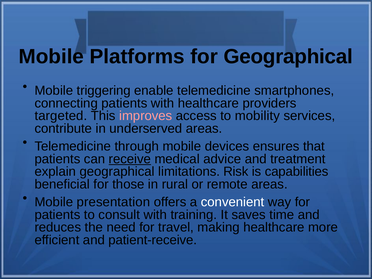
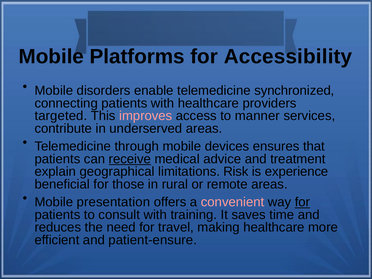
for Geographical: Geographical -> Accessibility
triggering: triggering -> disorders
smartphones: smartphones -> synchronized
mobility: mobility -> manner
capabilities: capabilities -> experience
convenient colour: white -> pink
for at (302, 202) underline: none -> present
patient-receive: patient-receive -> patient-ensure
